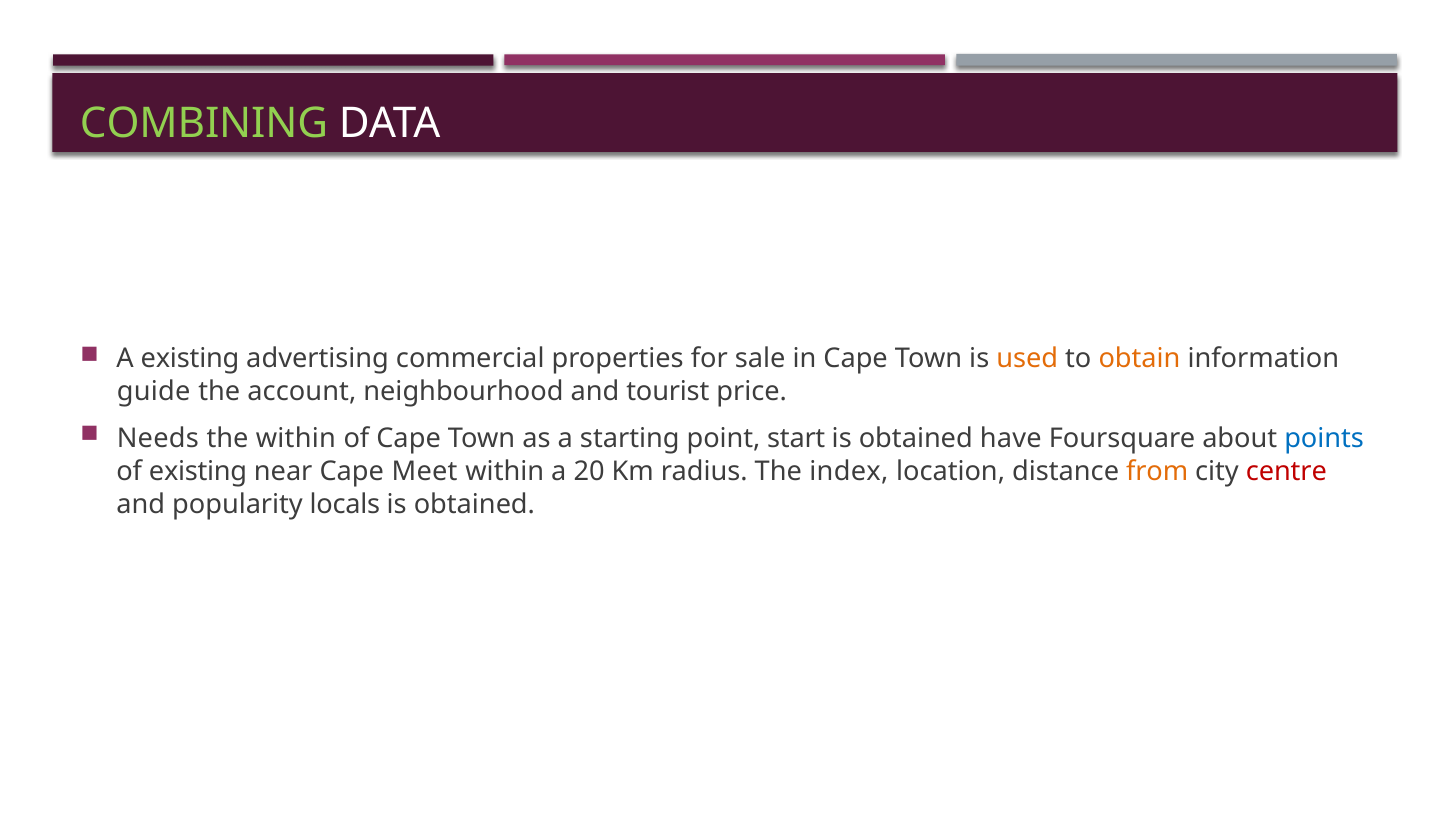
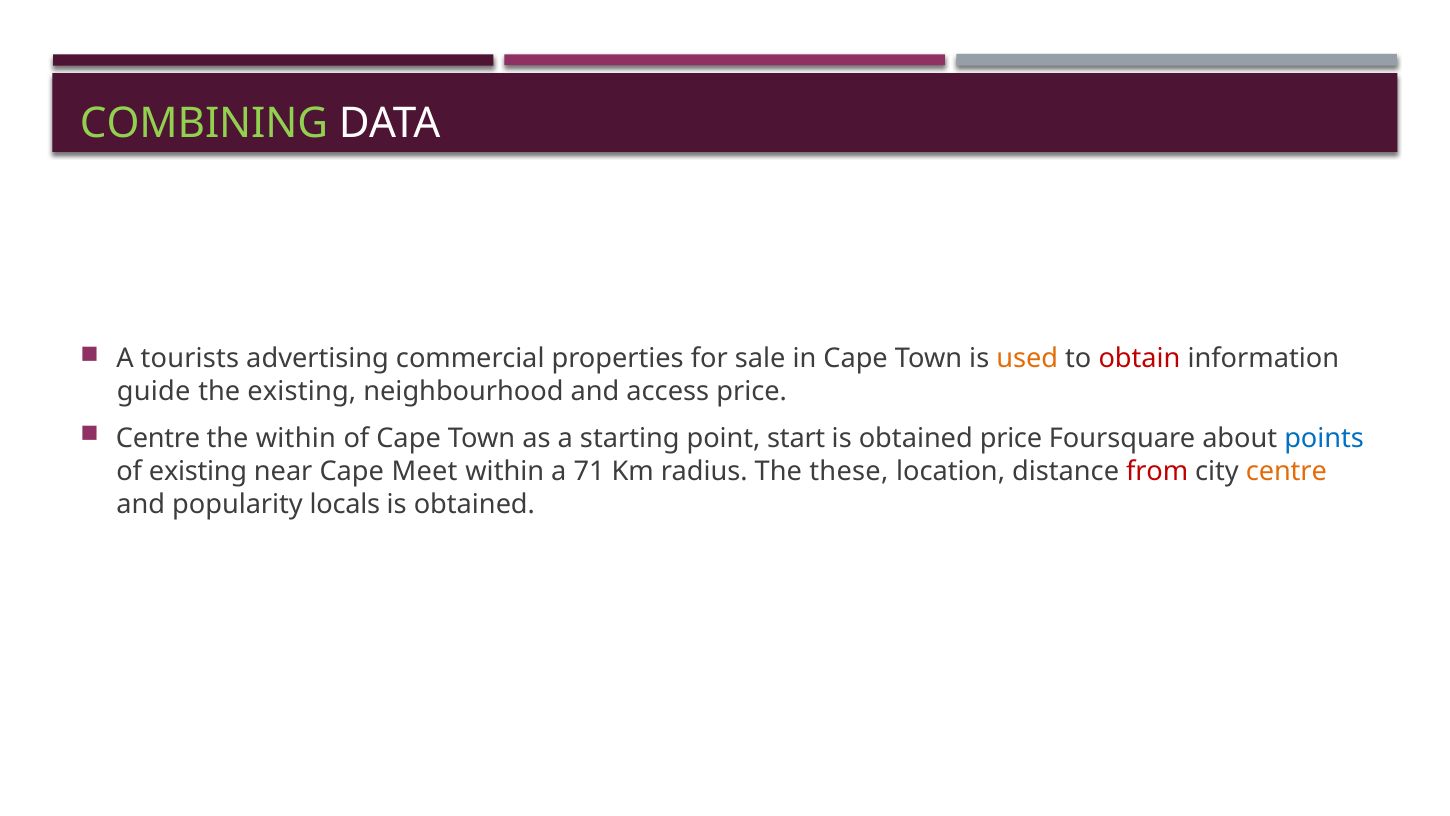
A existing: existing -> tourists
obtain colour: orange -> red
the account: account -> existing
tourist: tourist -> access
Needs at (158, 439): Needs -> Centre
obtained have: have -> price
20: 20 -> 71
index: index -> these
from colour: orange -> red
centre at (1286, 471) colour: red -> orange
